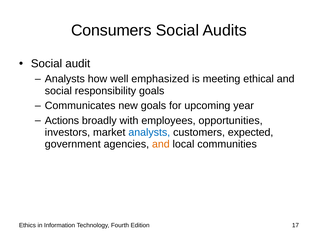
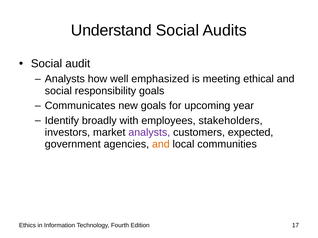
Consumers: Consumers -> Understand
Actions: Actions -> Identify
opportunities: opportunities -> stakeholders
analysts at (149, 133) colour: blue -> purple
